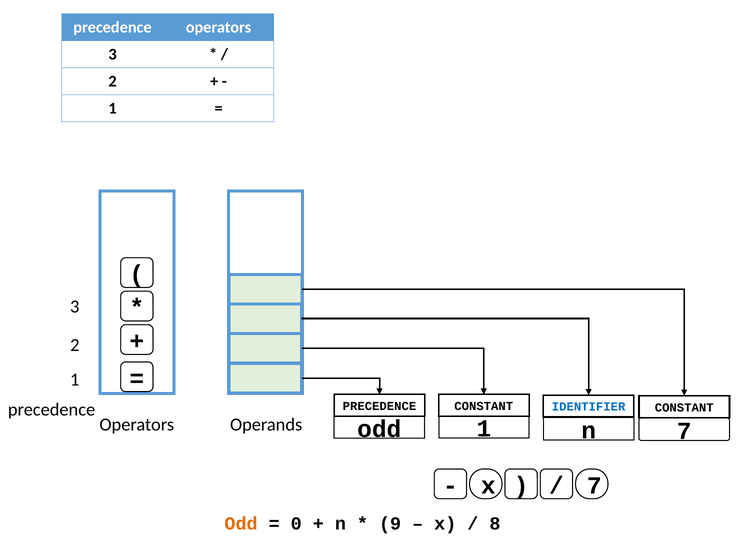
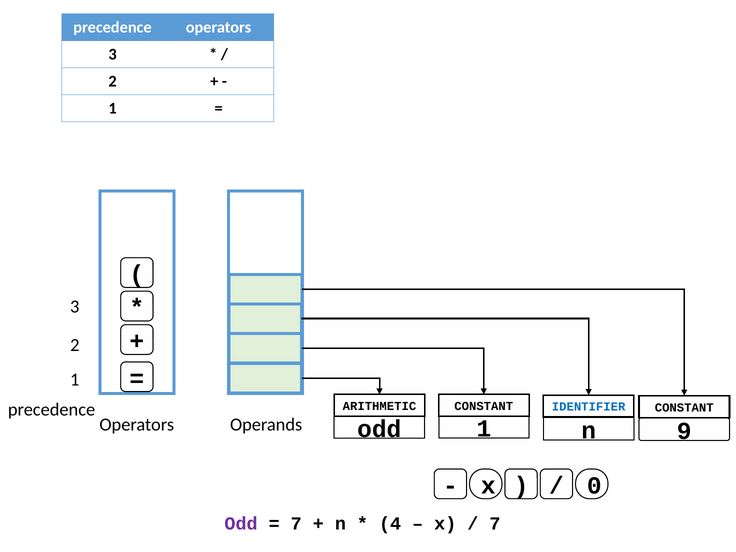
PRECEDENCE at (379, 406): PRECEDENCE -> ARITHMETIC
1 7: 7 -> 9
7 at (594, 486): 7 -> 0
Odd at (241, 524) colour: orange -> purple
0 at (296, 524): 0 -> 7
9: 9 -> 4
8 at (495, 524): 8 -> 7
